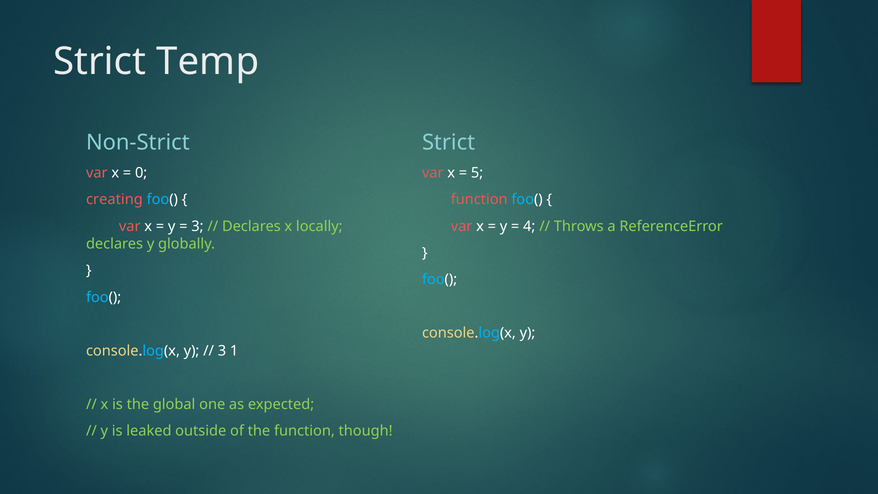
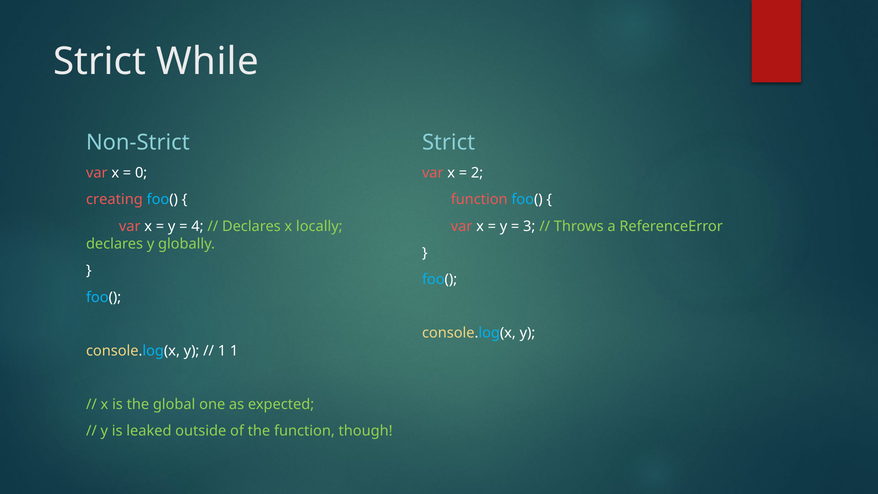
Temp: Temp -> While
5: 5 -> 2
4: 4 -> 3
3 at (197, 226): 3 -> 4
3 at (222, 351): 3 -> 1
